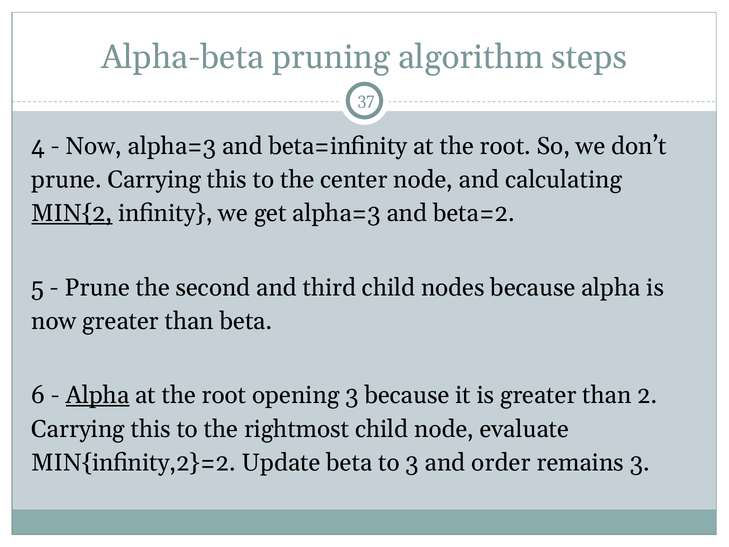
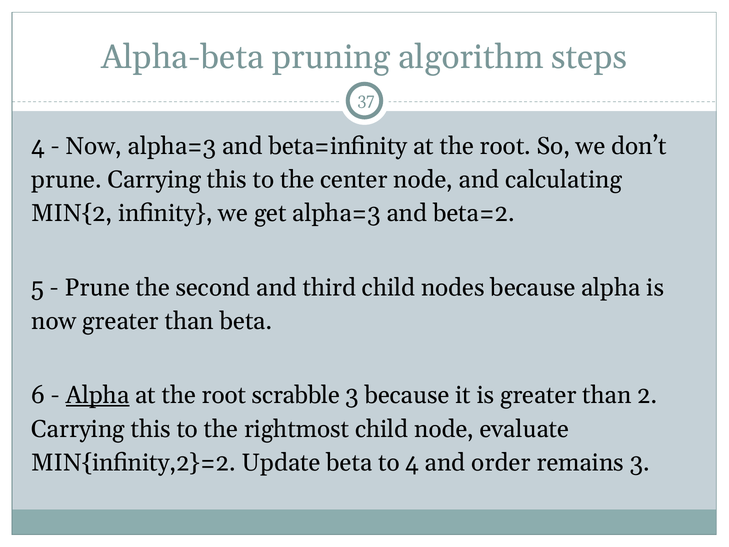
MIN{2 underline: present -> none
opening: opening -> scrabble
to 3: 3 -> 4
